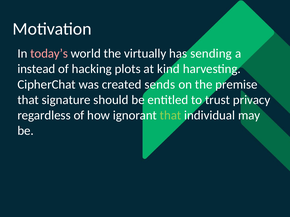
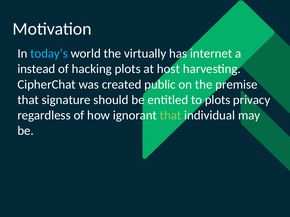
today’s colour: pink -> light blue
sending: sending -> internet
kind: kind -> host
sends: sends -> public
to trust: trust -> plots
